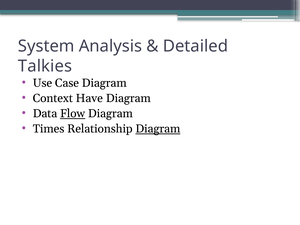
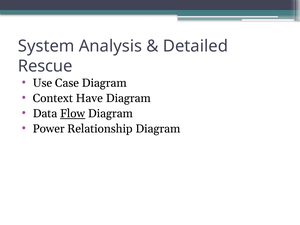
Talkies: Talkies -> Rescue
Times: Times -> Power
Diagram at (158, 129) underline: present -> none
